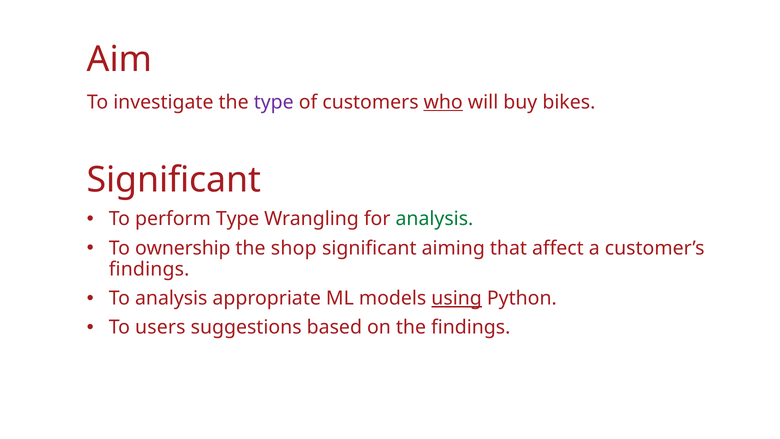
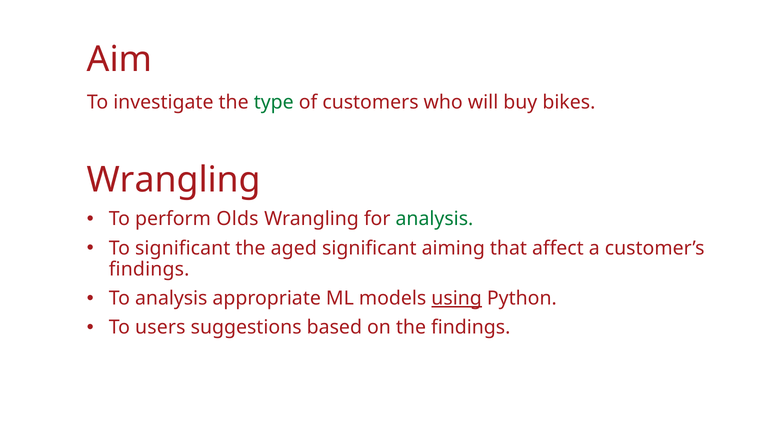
type at (274, 102) colour: purple -> green
who underline: present -> none
Significant at (174, 180): Significant -> Wrangling
perform Type: Type -> Olds
To ownership: ownership -> significant
shop: shop -> aged
